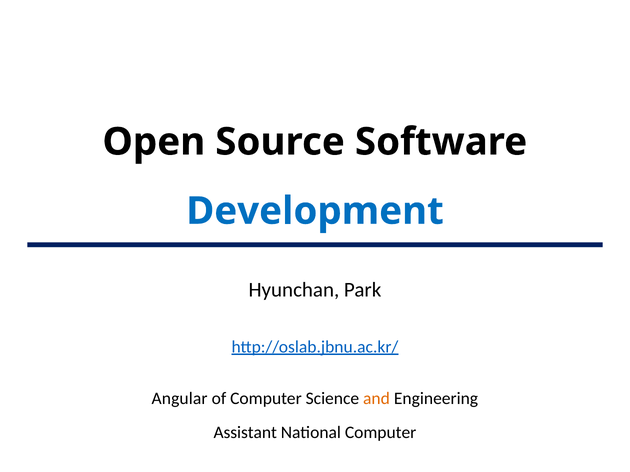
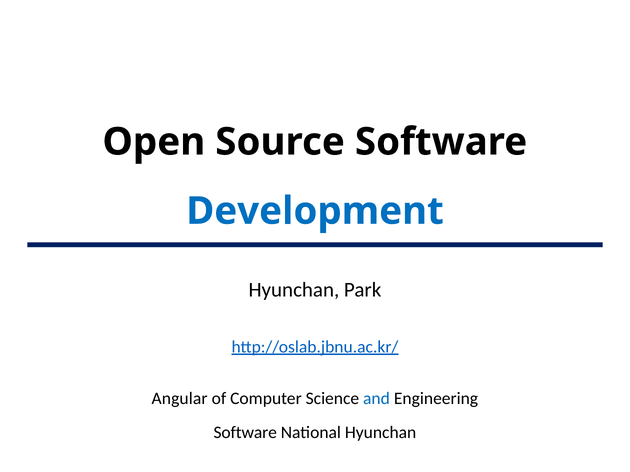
and colour: orange -> blue
Assistant at (245, 433): Assistant -> Software
National Computer: Computer -> Hyunchan
